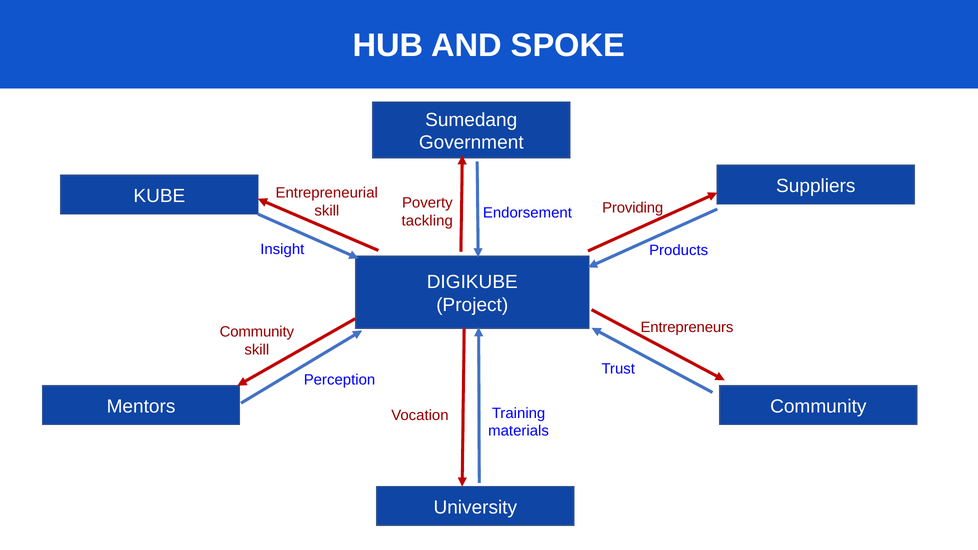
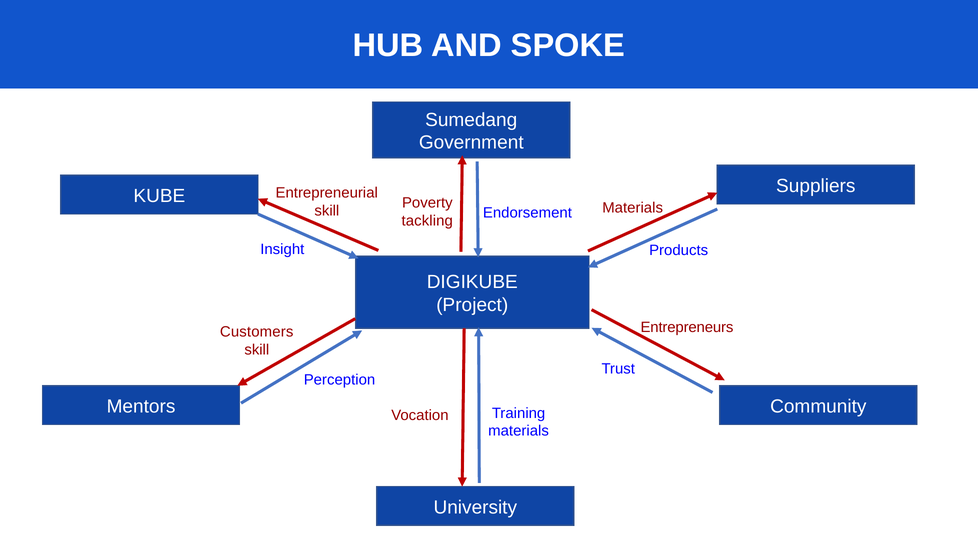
Providing at (633, 208): Providing -> Materials
Community at (257, 332): Community -> Customers
